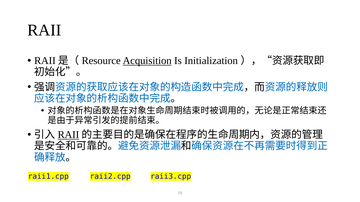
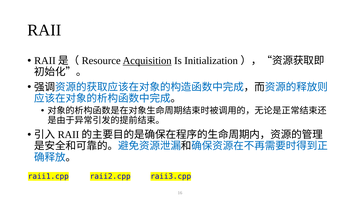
RAII at (68, 135) underline: present -> none
